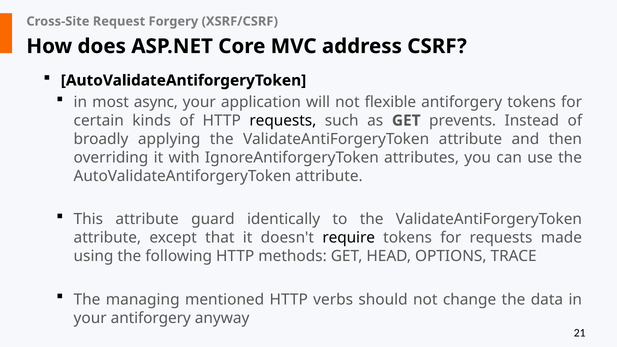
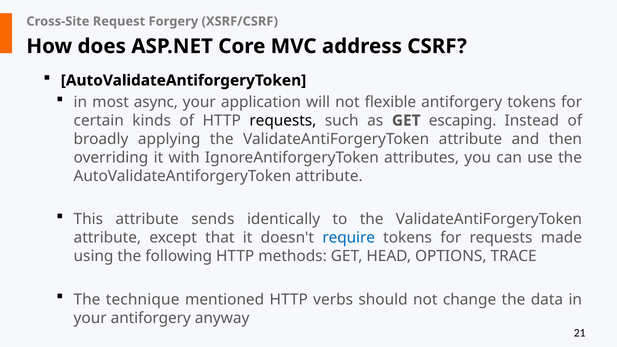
prevents: prevents -> escaping
guard: guard -> sends
require colour: black -> blue
managing: managing -> technique
